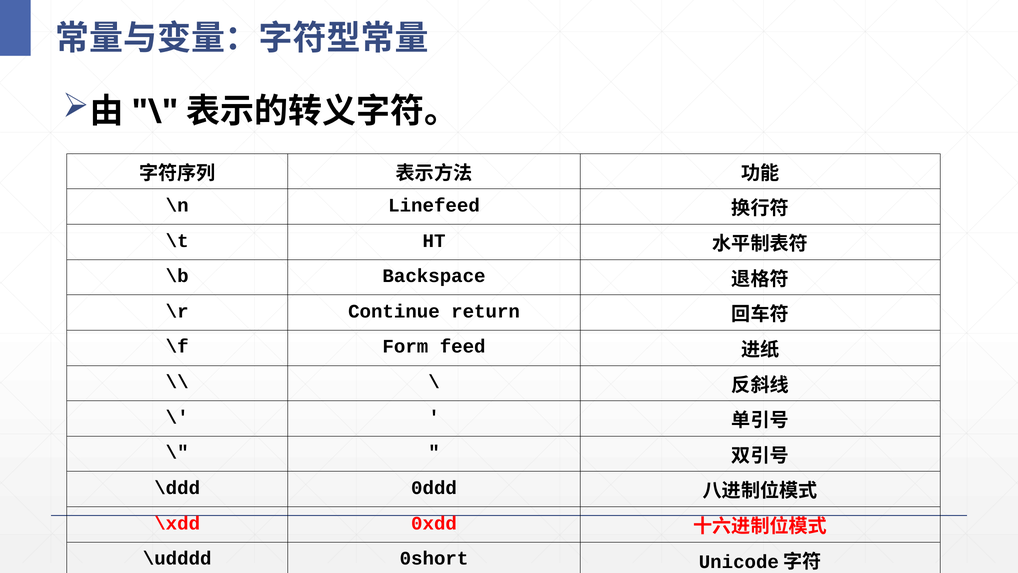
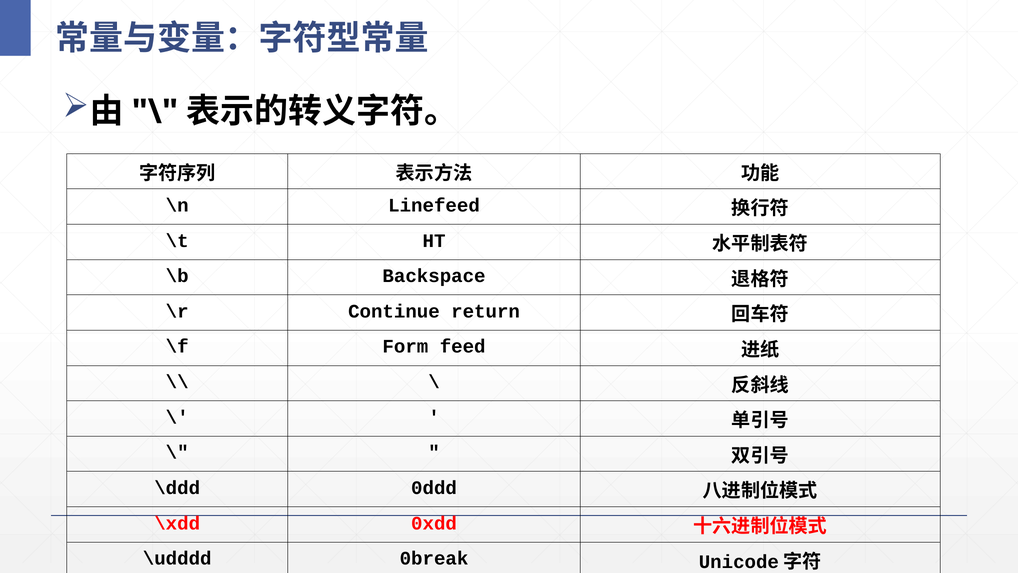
0short: 0short -> 0break
